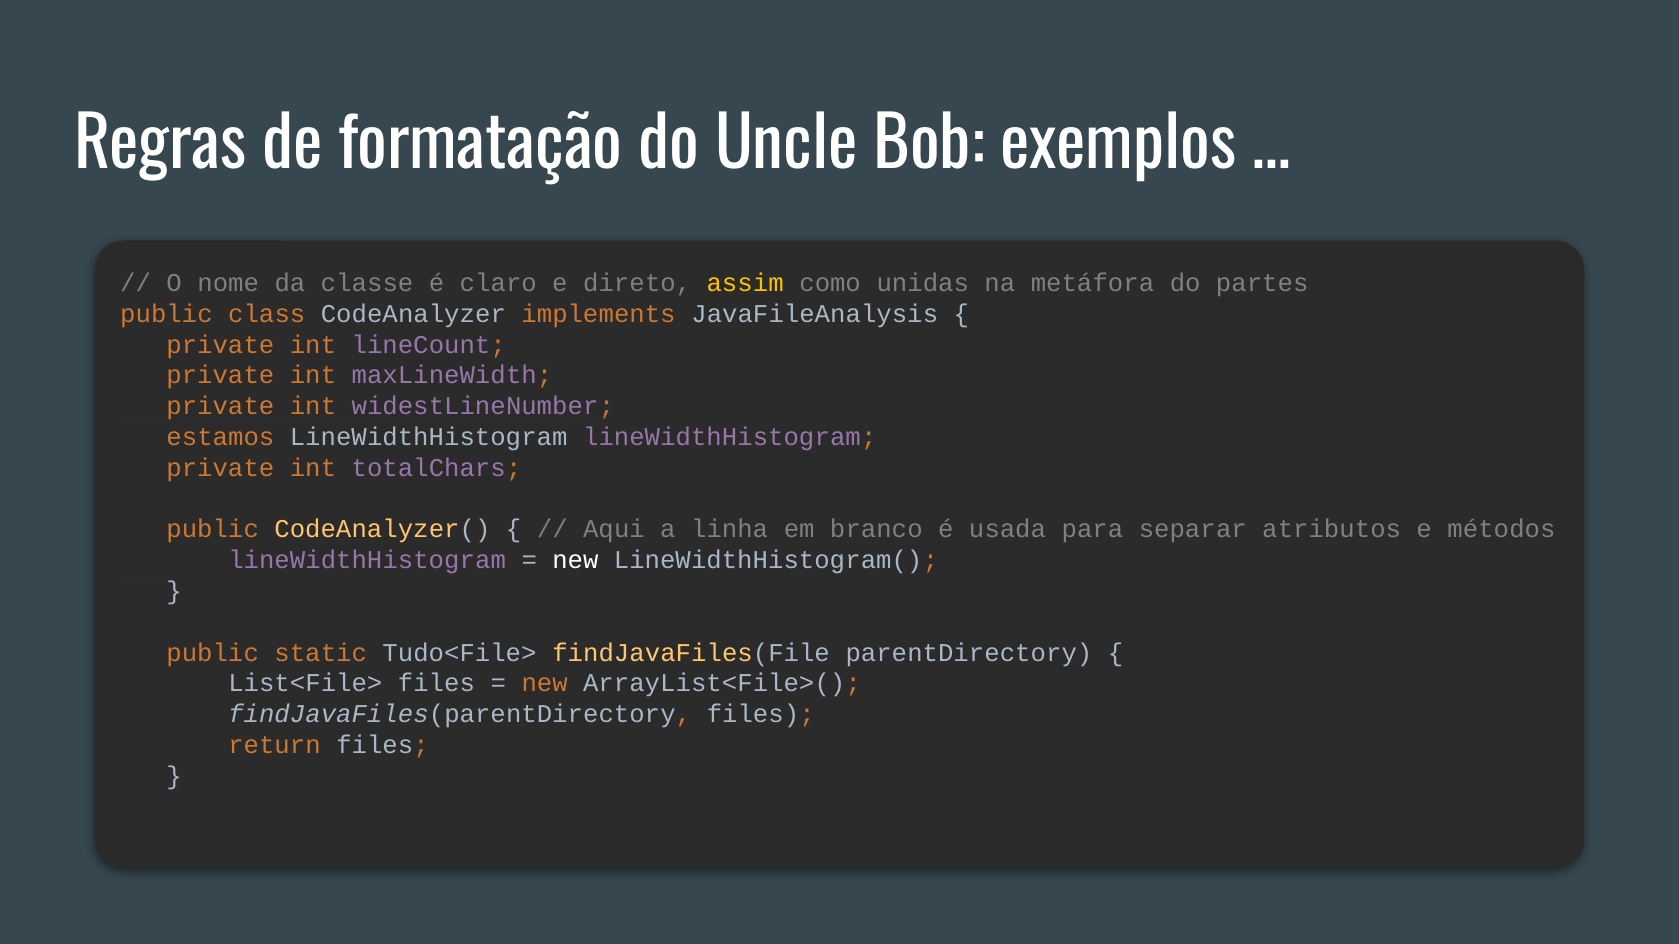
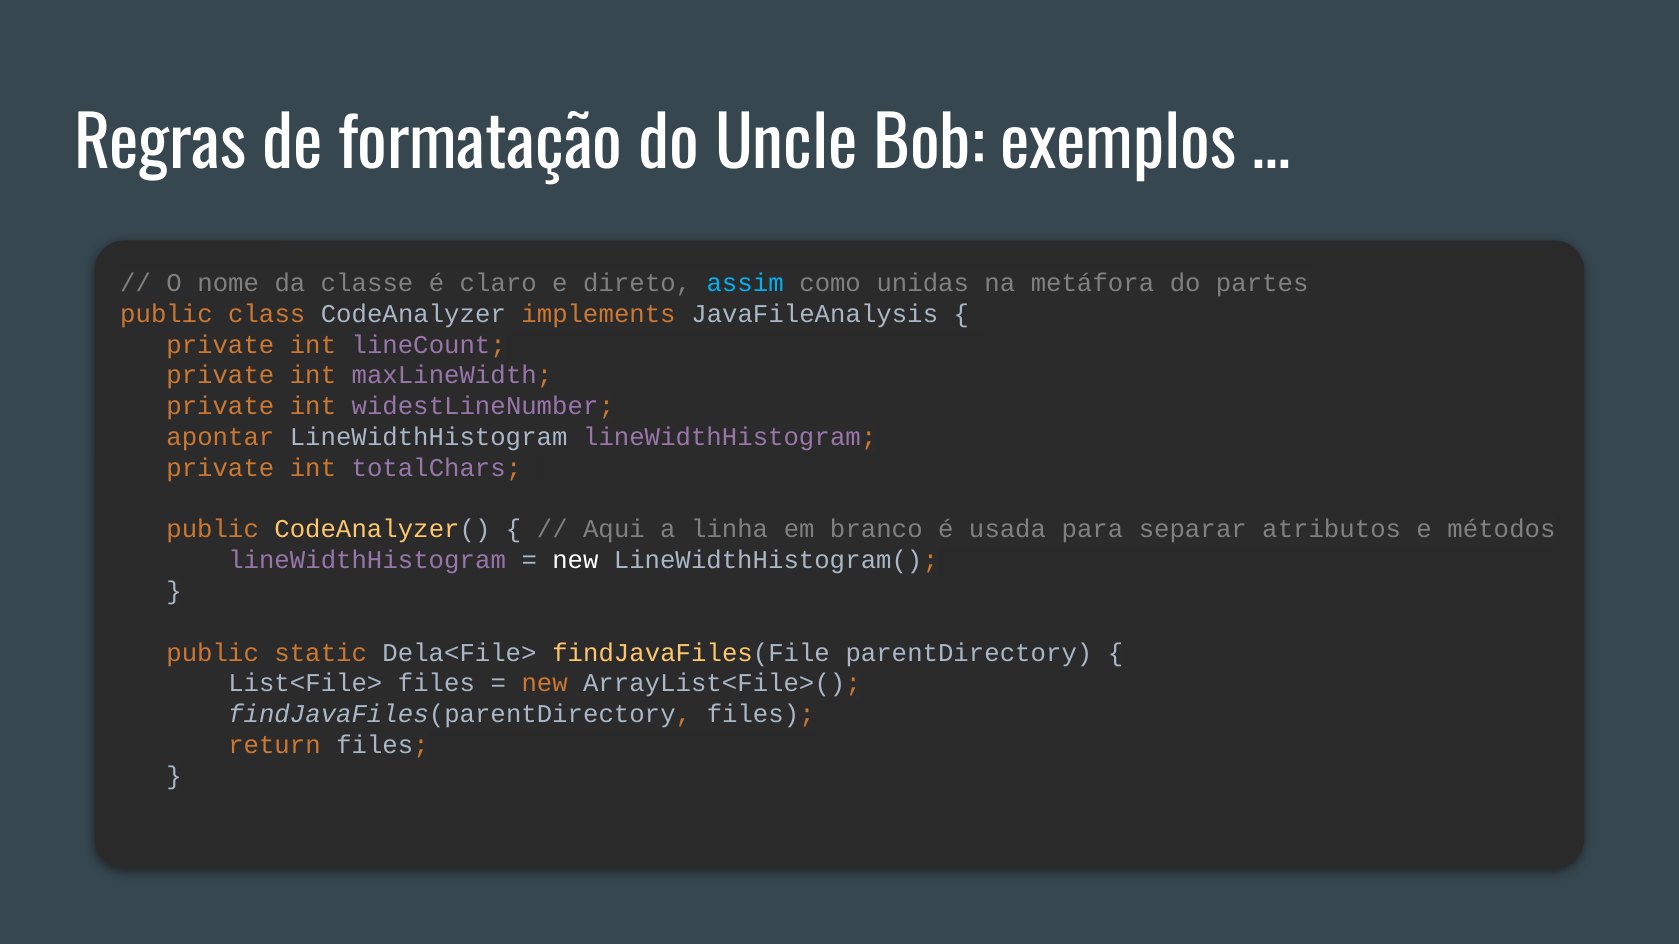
assim colour: yellow -> light blue
estamos: estamos -> apontar
Tudo<File>: Tudo<File> -> Dela<File>
